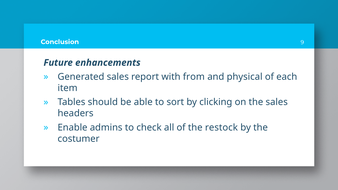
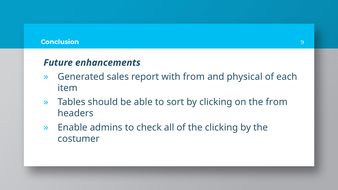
the sales: sales -> from
the restock: restock -> clicking
